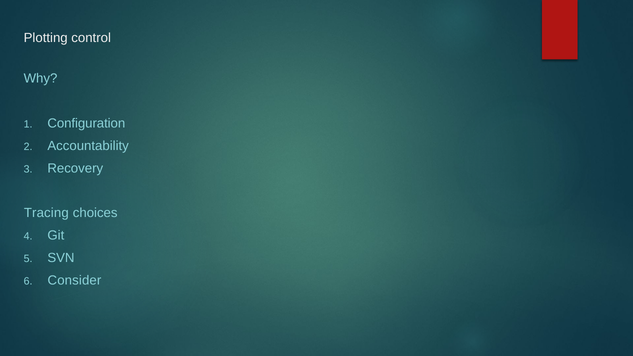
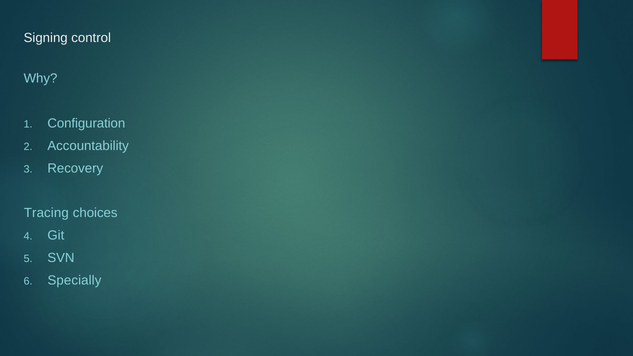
Plotting: Plotting -> Signing
Consider: Consider -> Specially
